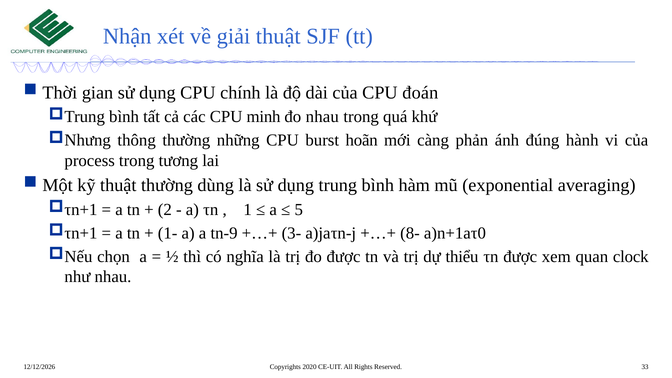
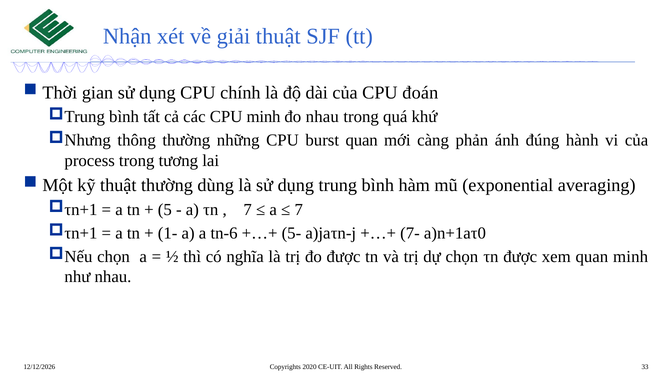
burst hoãn: hoãn -> quan
2: 2 -> 5
1 at (248, 209): 1 -> 7
5 at (299, 209): 5 -> 7
tn-9: tn-9 -> tn-6
3-: 3- -> 5-
8-: 8- -> 7-
dự thiểu: thiểu -> chọn
quan clock: clock -> minh
